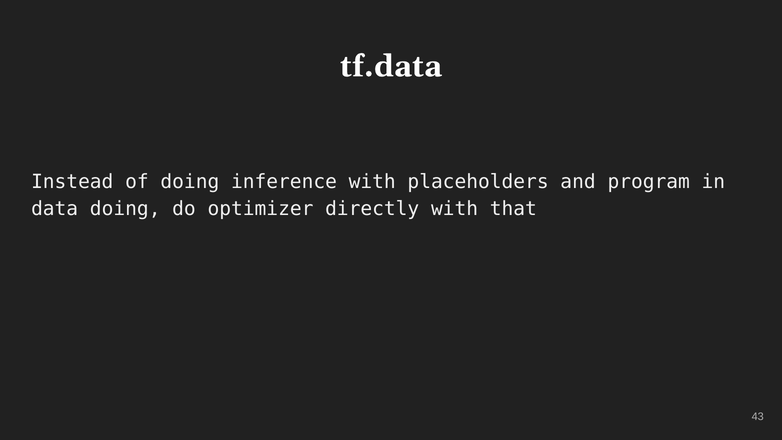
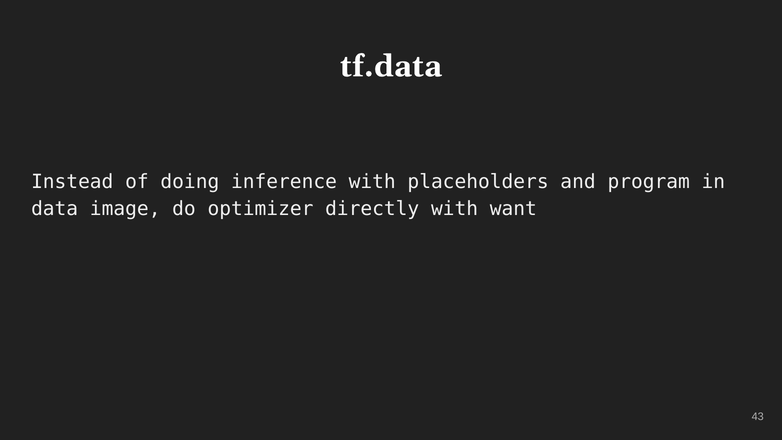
data doing: doing -> image
that: that -> want
